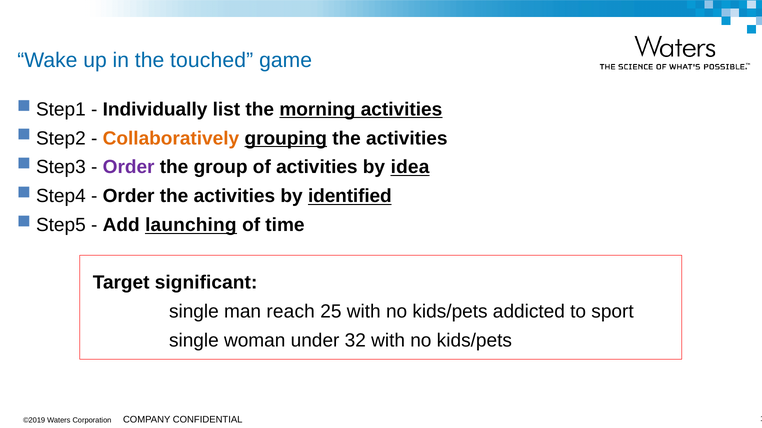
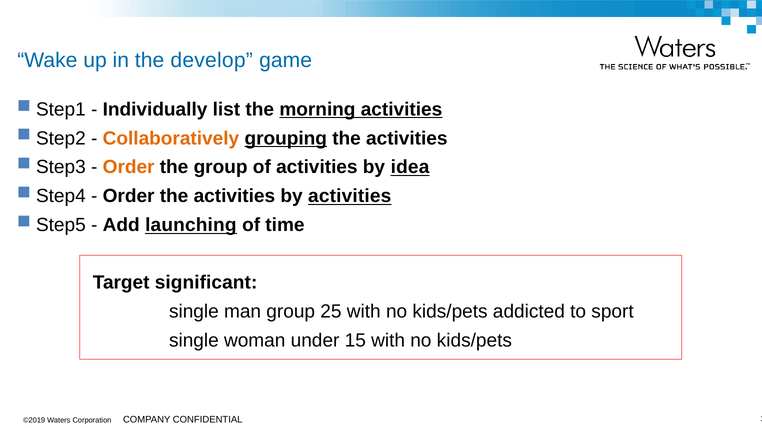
touched: touched -> develop
Order at (129, 167) colour: purple -> orange
by identified: identified -> activities
man reach: reach -> group
32: 32 -> 15
